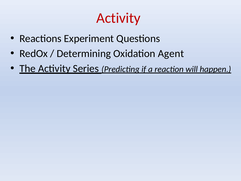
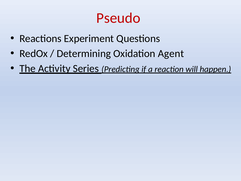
Activity at (118, 18): Activity -> Pseudo
